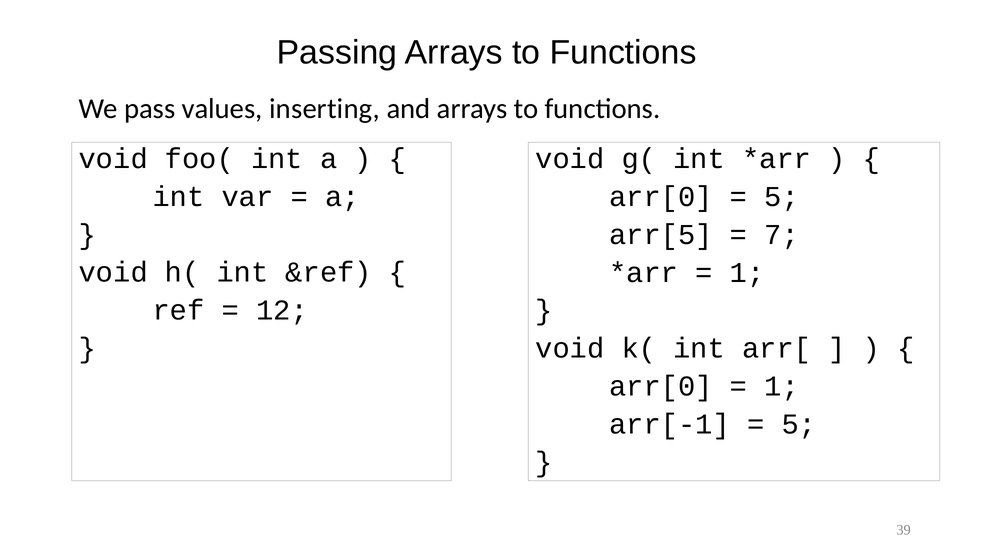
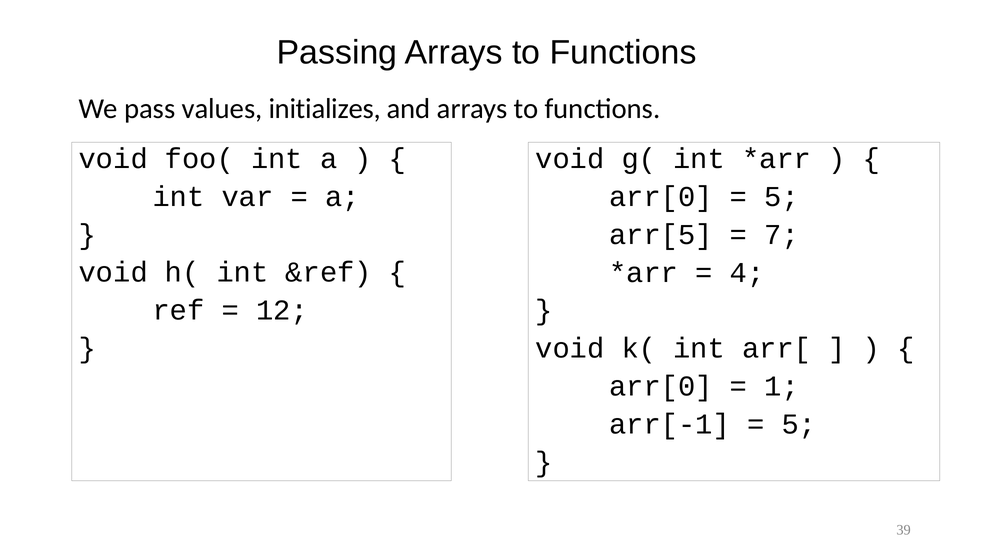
inserting: inserting -> initializes
1 at (747, 272): 1 -> 4
